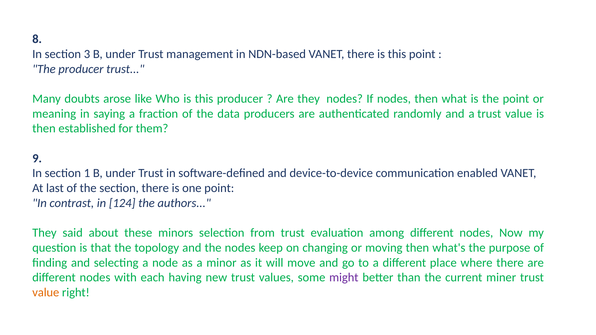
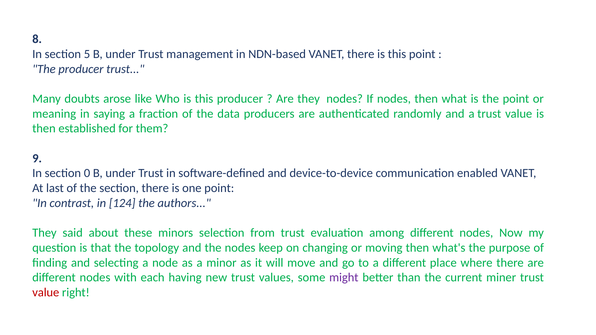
3: 3 -> 5
1: 1 -> 0
value at (46, 293) colour: orange -> red
